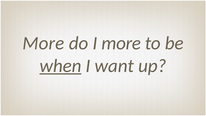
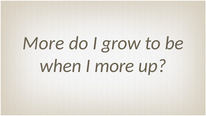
I more: more -> grow
when underline: present -> none
I want: want -> more
